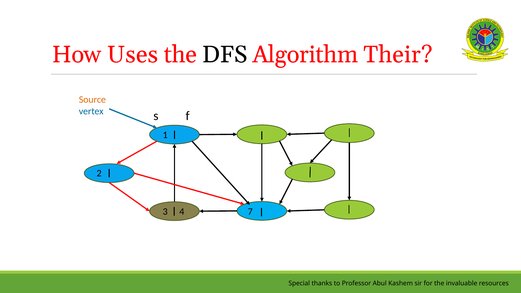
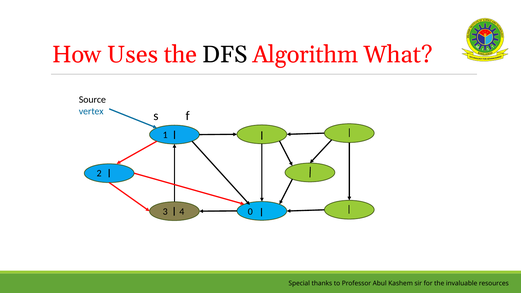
Their: Their -> What
Source colour: orange -> black
7: 7 -> 0
